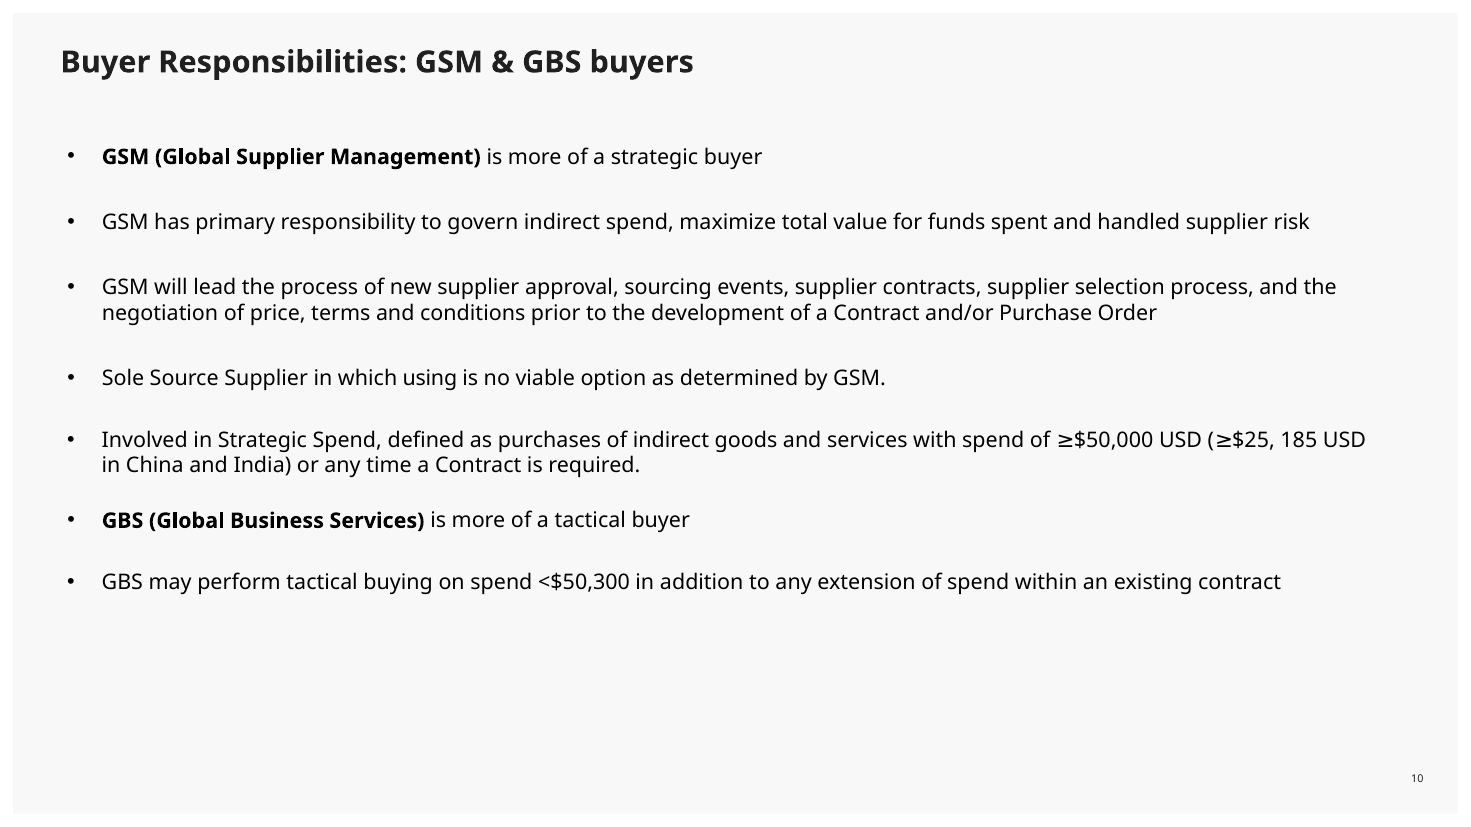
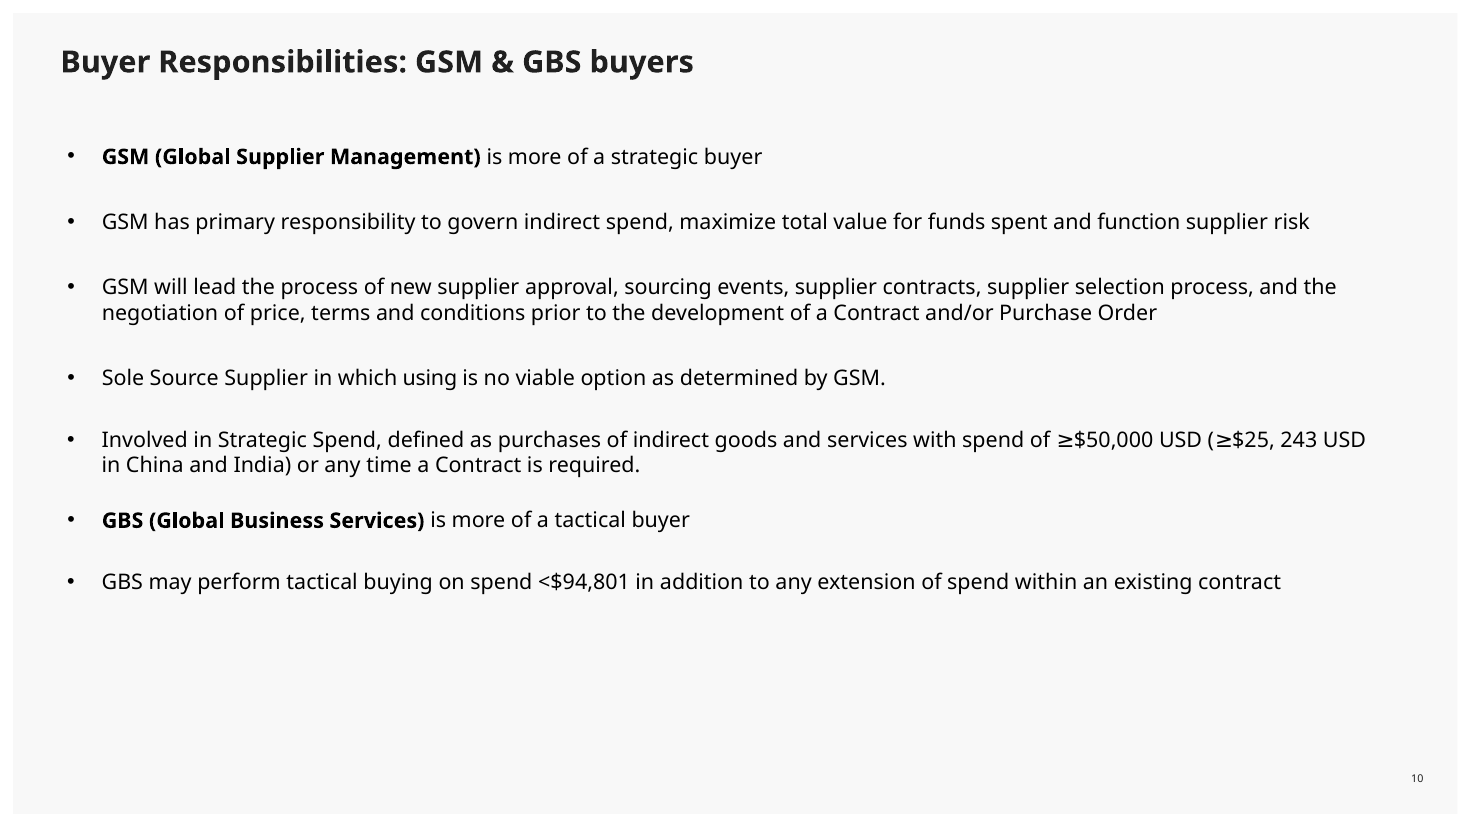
handled: handled -> function
185: 185 -> 243
<$50,300: <$50,300 -> <$94,801
